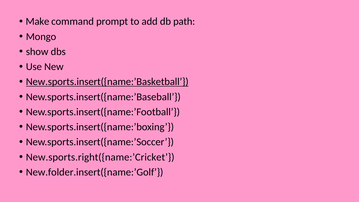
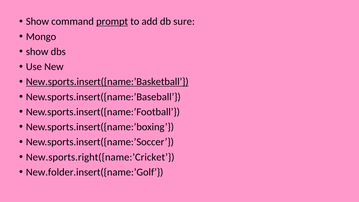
Make at (37, 22): Make -> Show
prompt underline: none -> present
path: path -> sure
